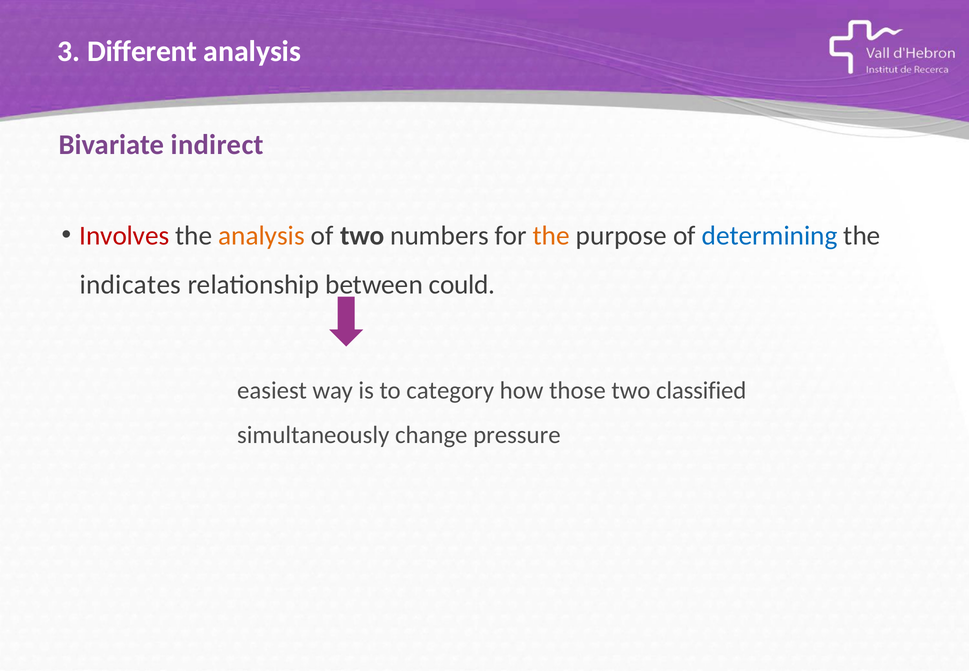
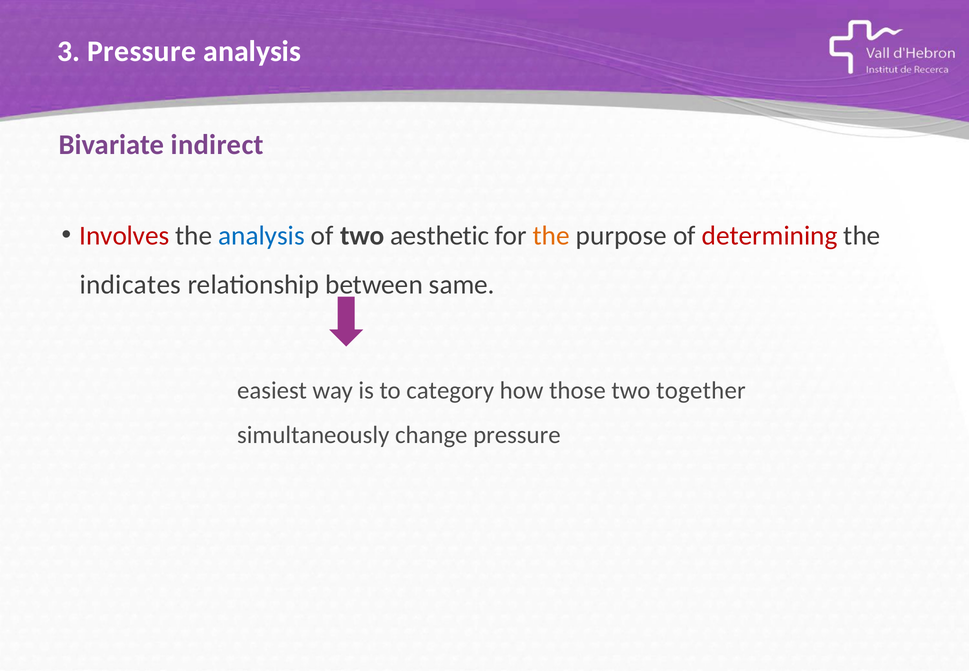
3 Different: Different -> Pressure
analysis at (262, 236) colour: orange -> blue
numbers: numbers -> aesthetic
determining colour: blue -> red
could: could -> same
classified: classified -> together
